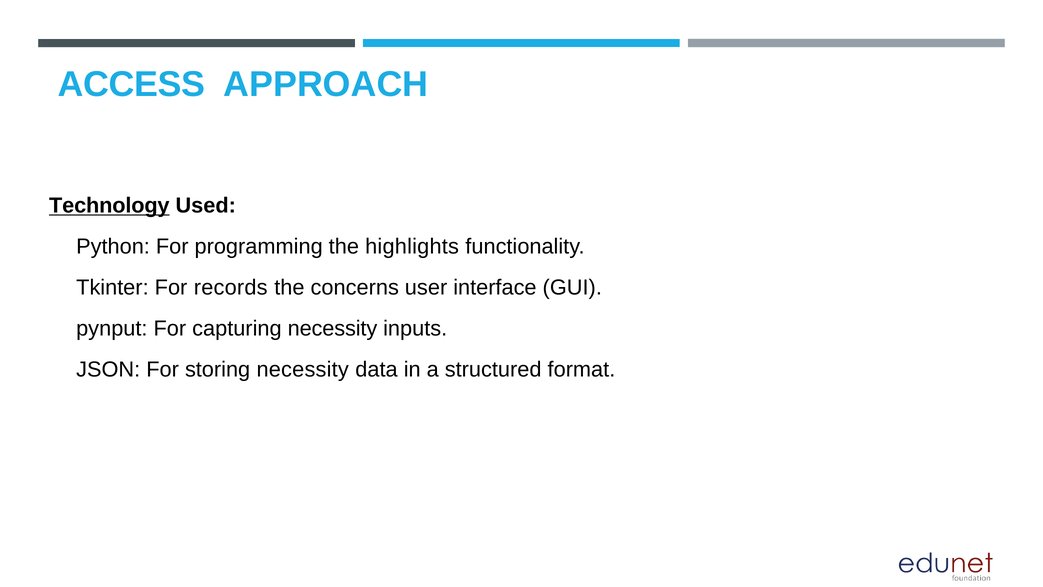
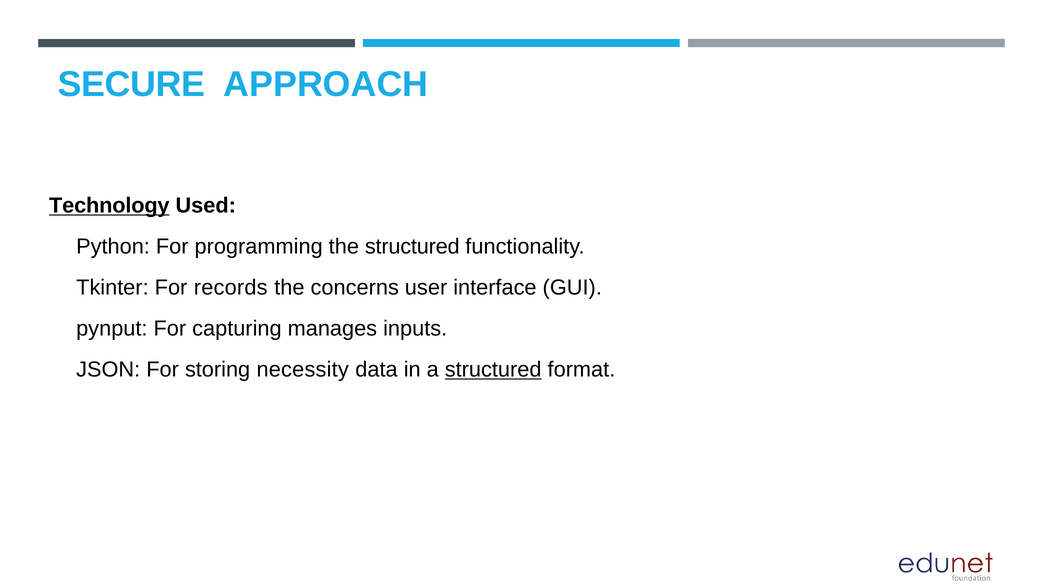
ACCESS: ACCESS -> SECURE
the highlights: highlights -> structured
capturing necessity: necessity -> manages
structured at (493, 369) underline: none -> present
